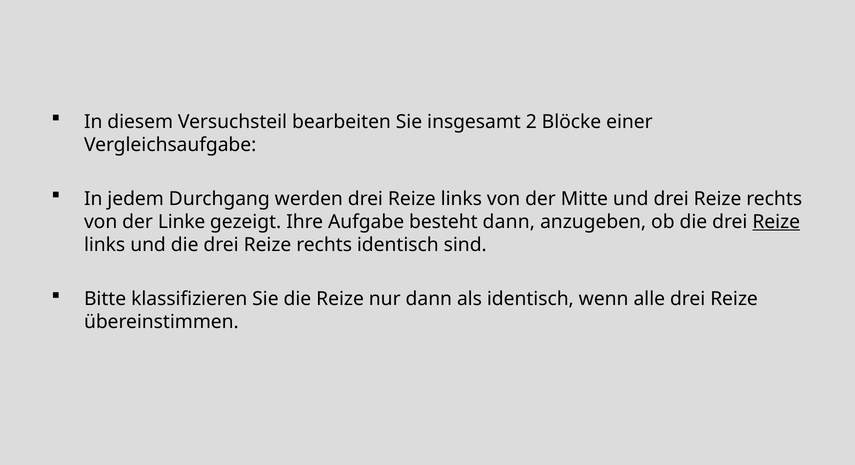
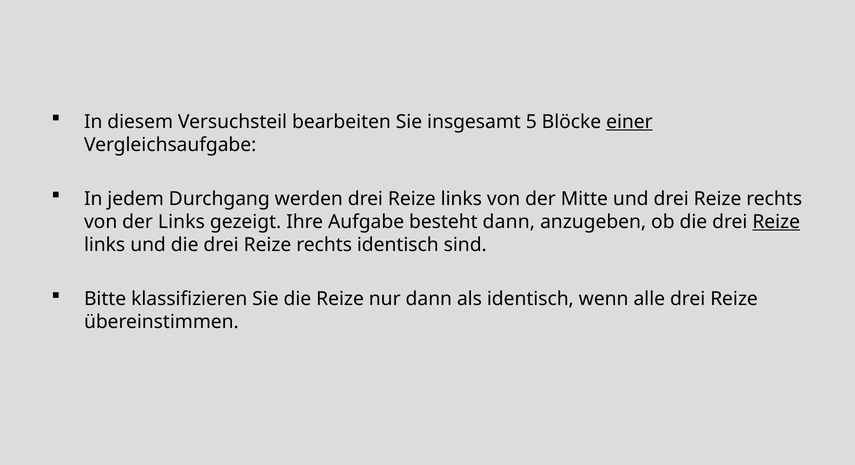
2: 2 -> 5
einer underline: none -> present
der Linke: Linke -> Links
